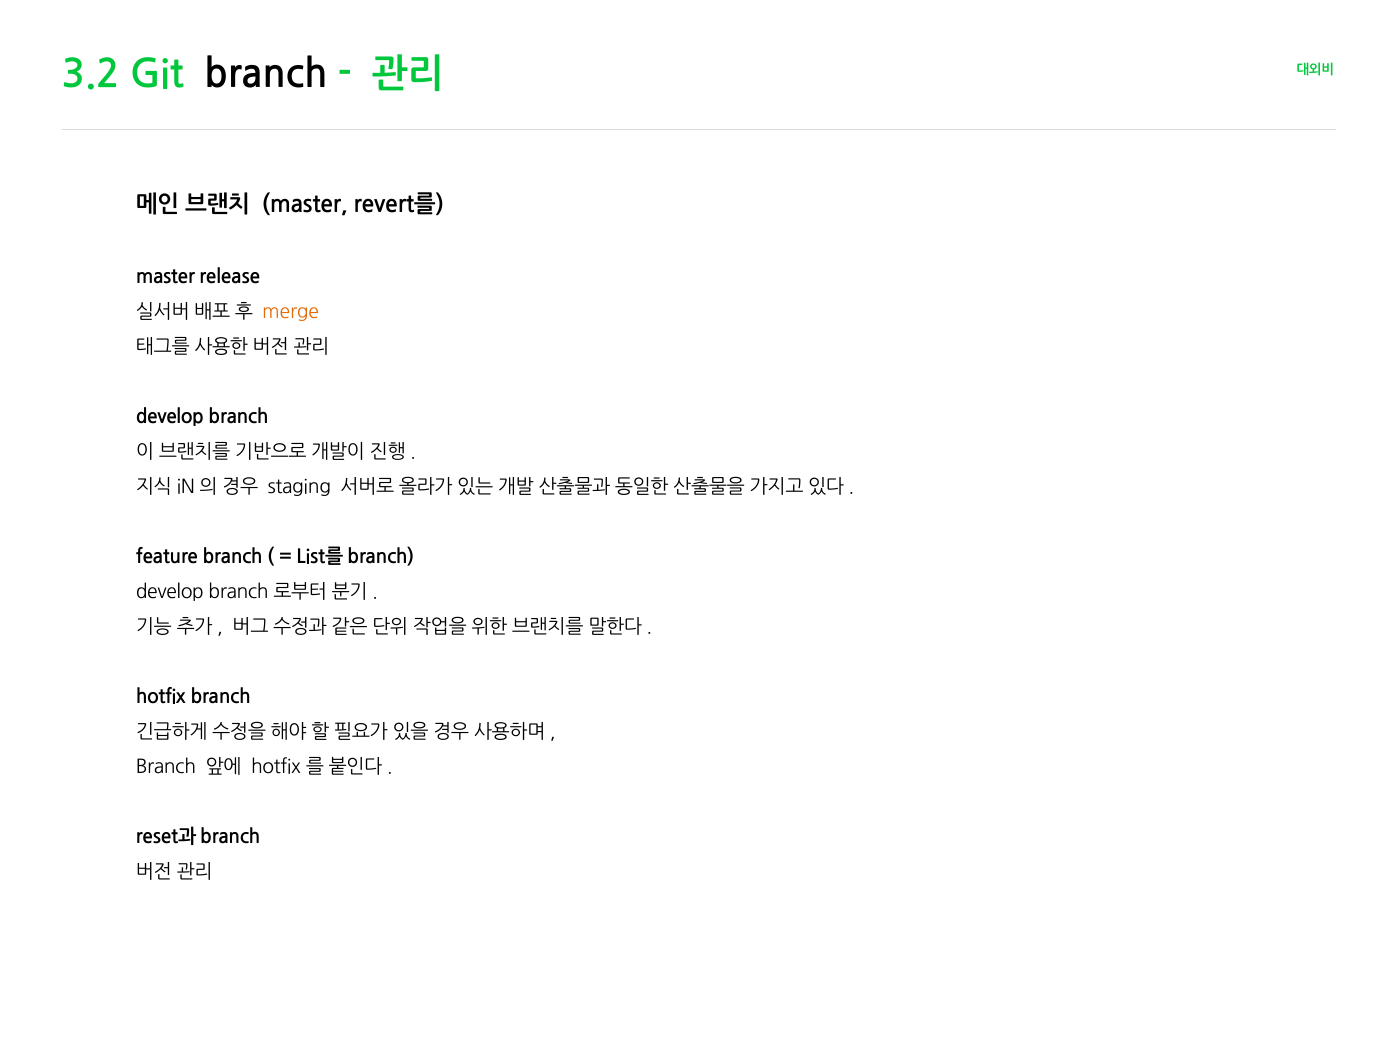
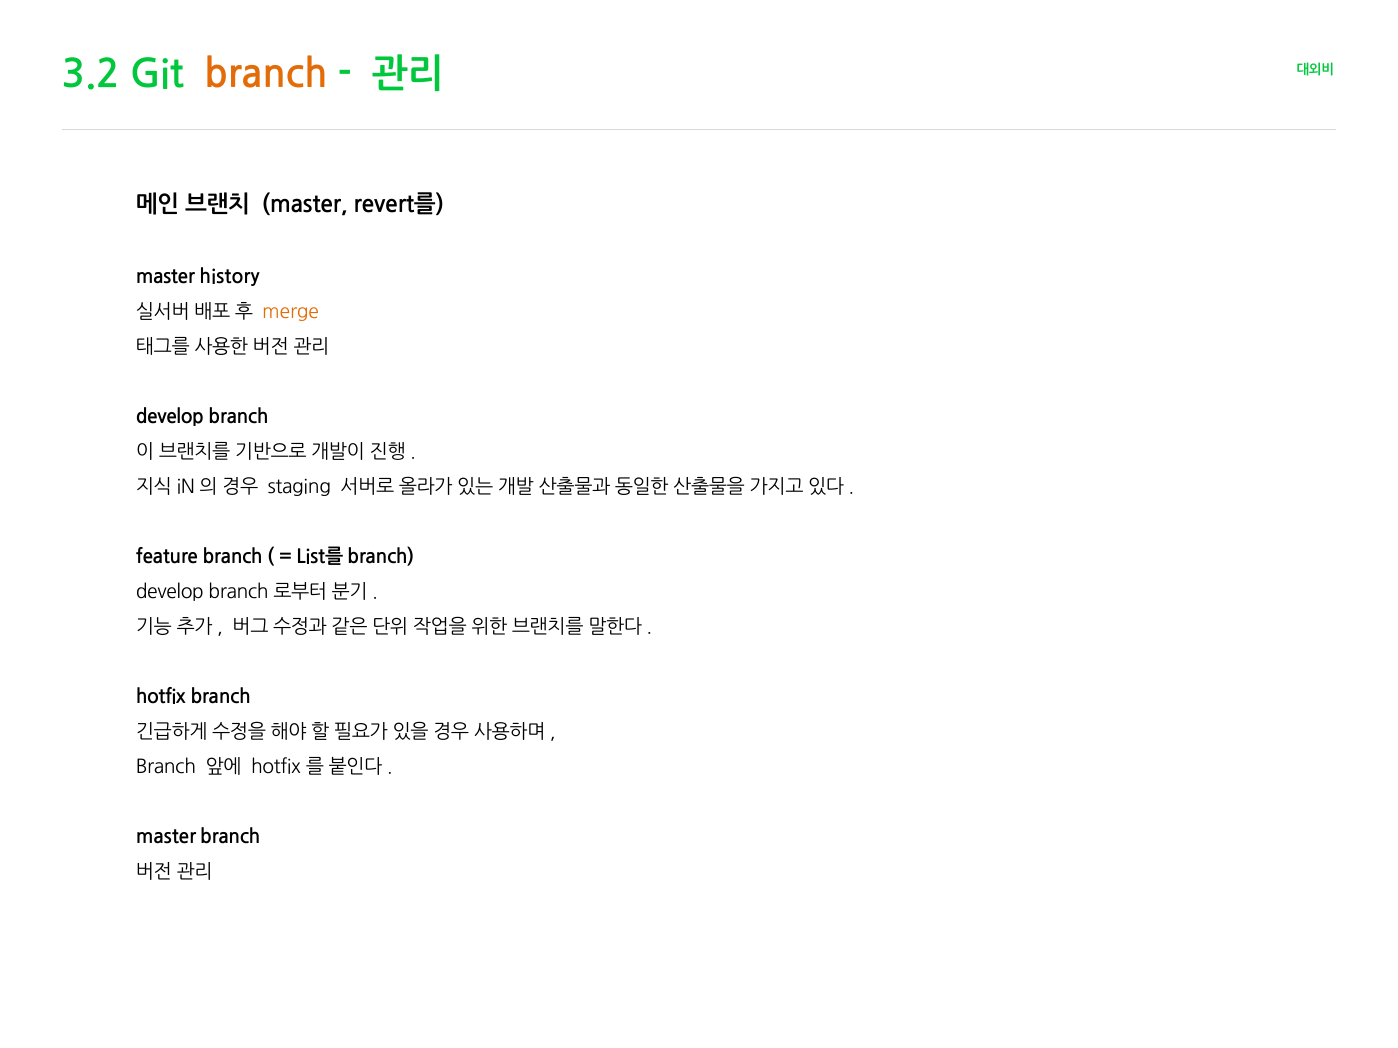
branch at (266, 75) colour: black -> orange
release: release -> history
reset과 at (166, 837): reset과 -> master
